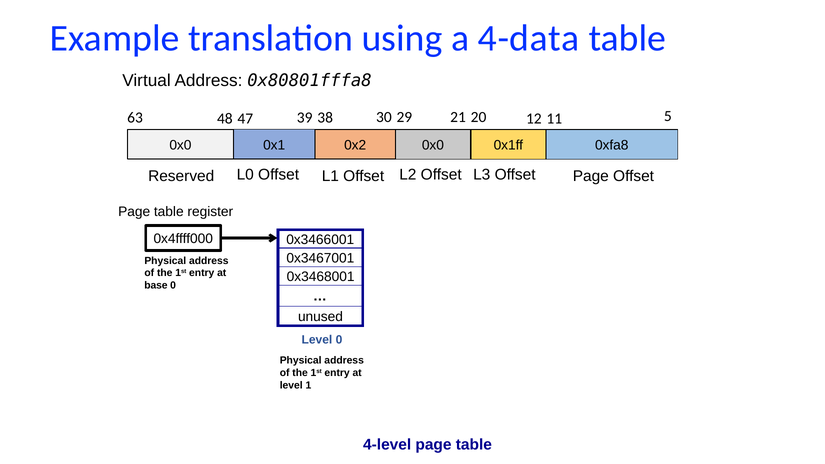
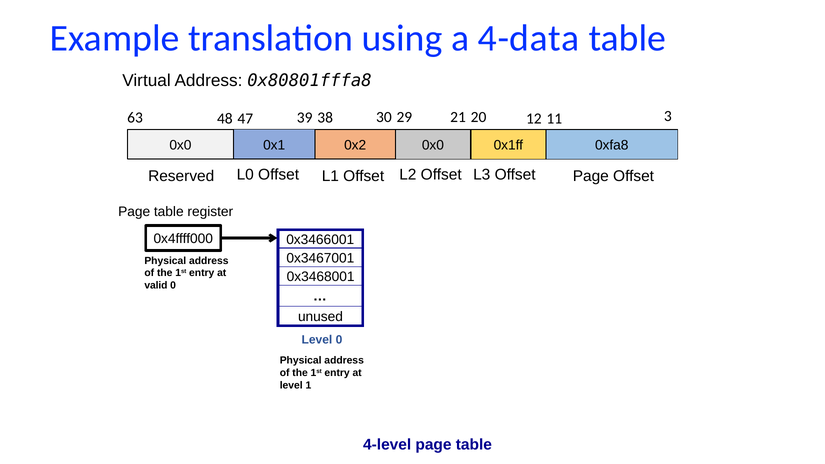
5: 5 -> 3
base: base -> valid
